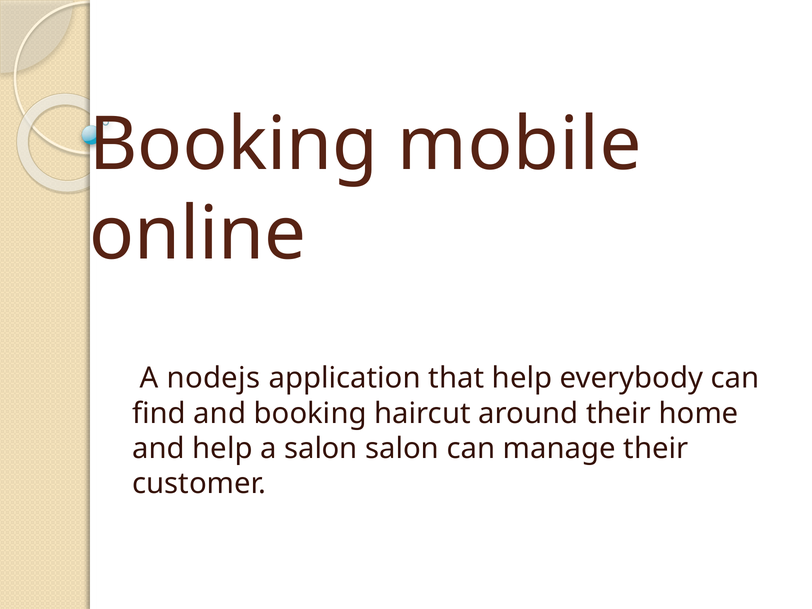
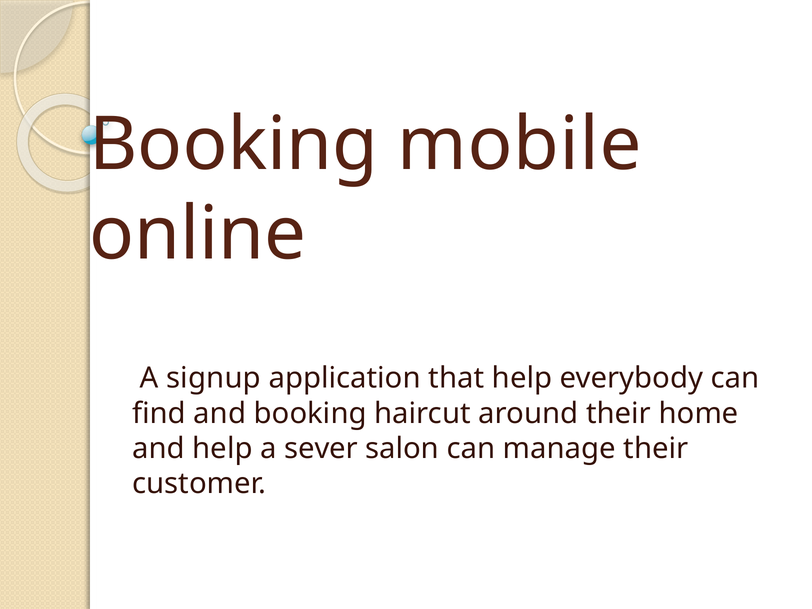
nodejs: nodejs -> signup
a salon: salon -> sever
